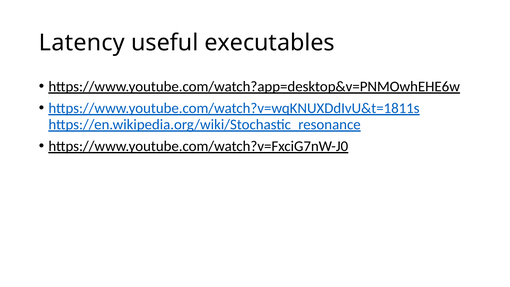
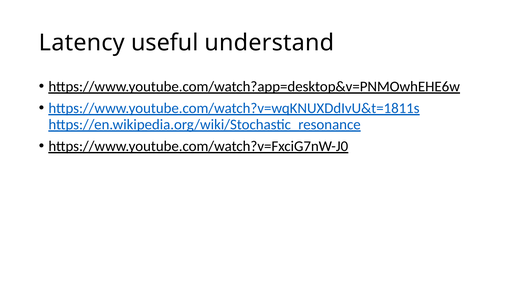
executables: executables -> understand
